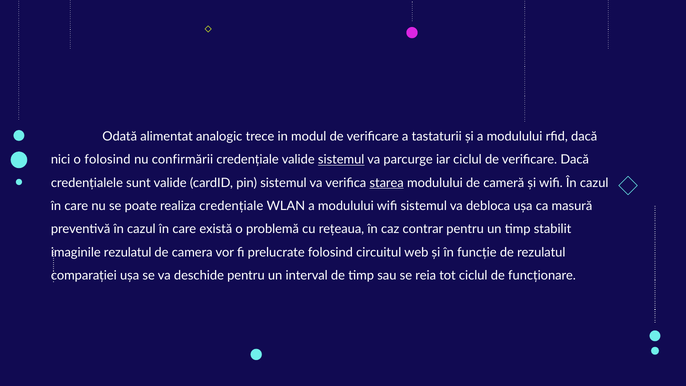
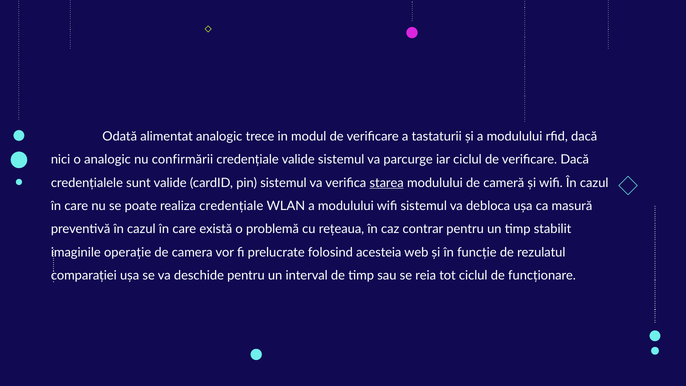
o folosind: folosind -> analogic
sistemul at (341, 160) underline: present -> none
imaginile rezulatul: rezulatul -> operație
circuitul: circuitul -> acesteia
